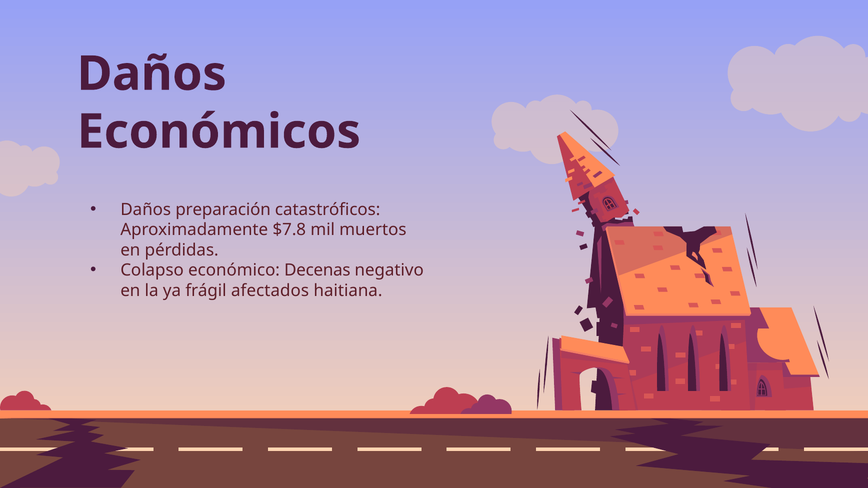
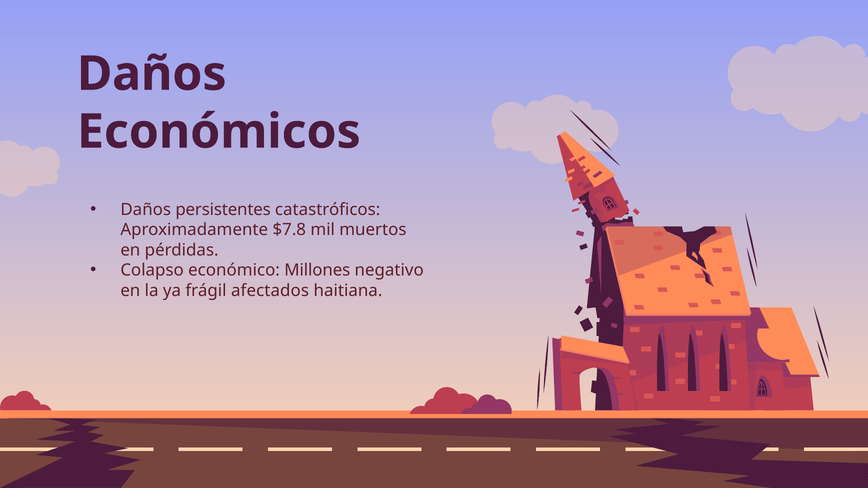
preparación: preparación -> persistentes
Decenas: Decenas -> Millones
